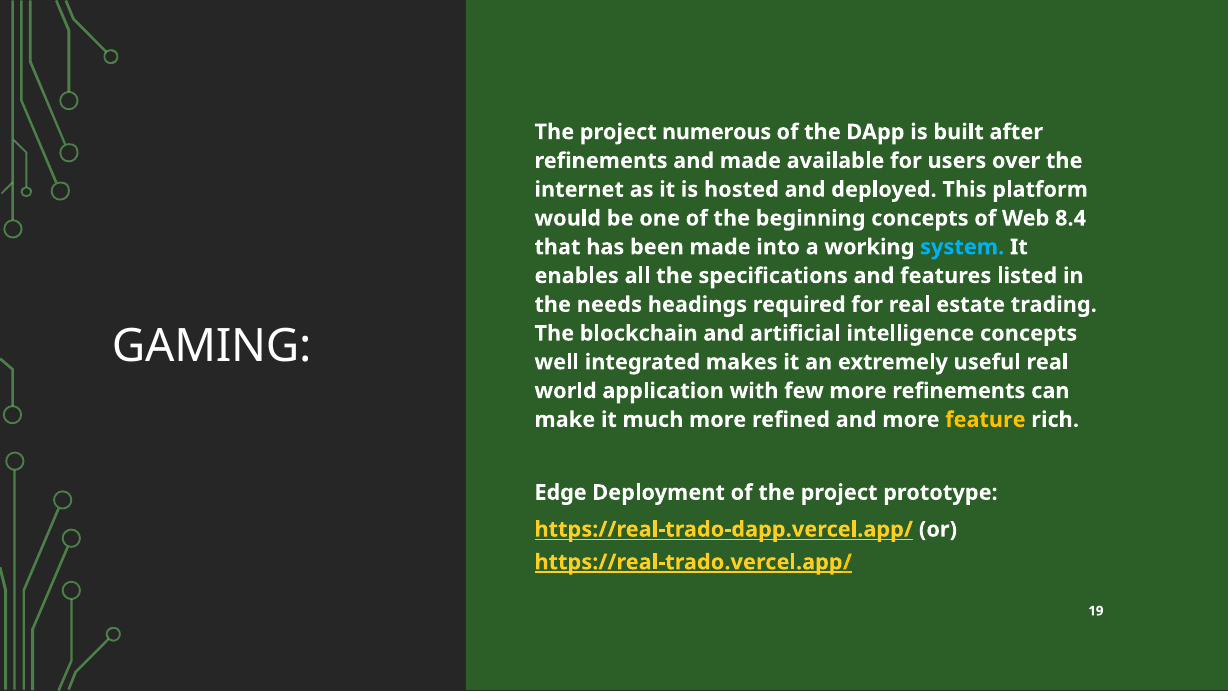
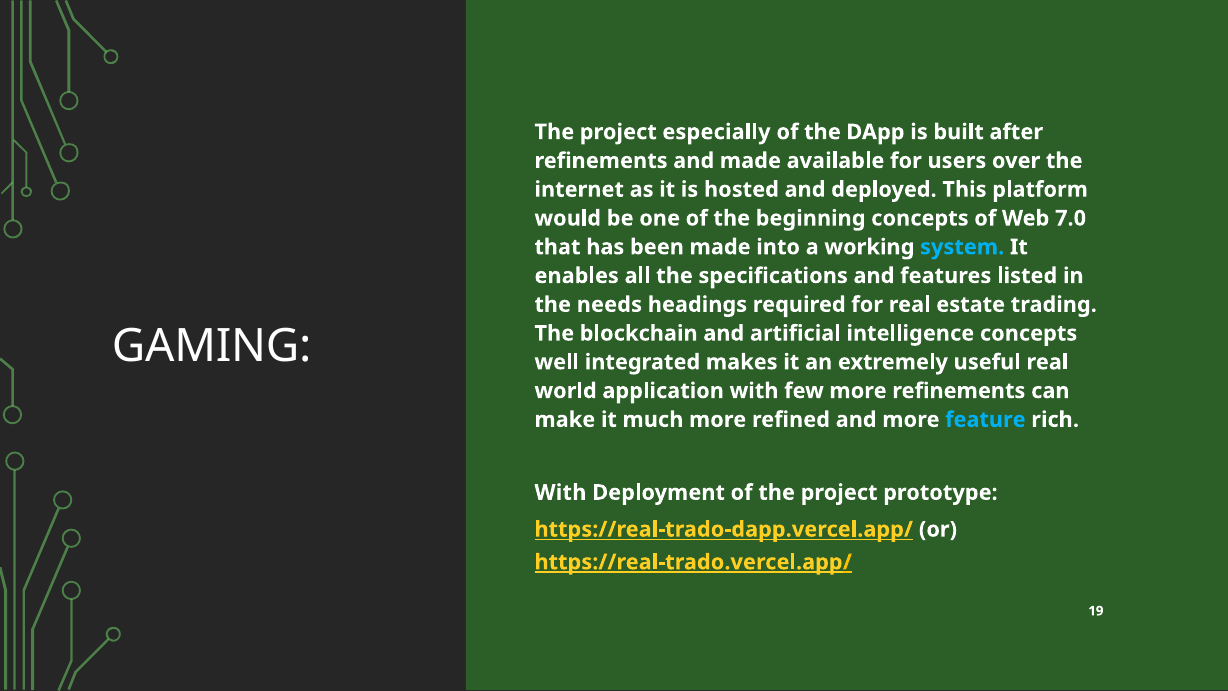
numerous: numerous -> especially
8.4: 8.4 -> 7.0
feature colour: yellow -> light blue
Edge at (561, 492): Edge -> With
